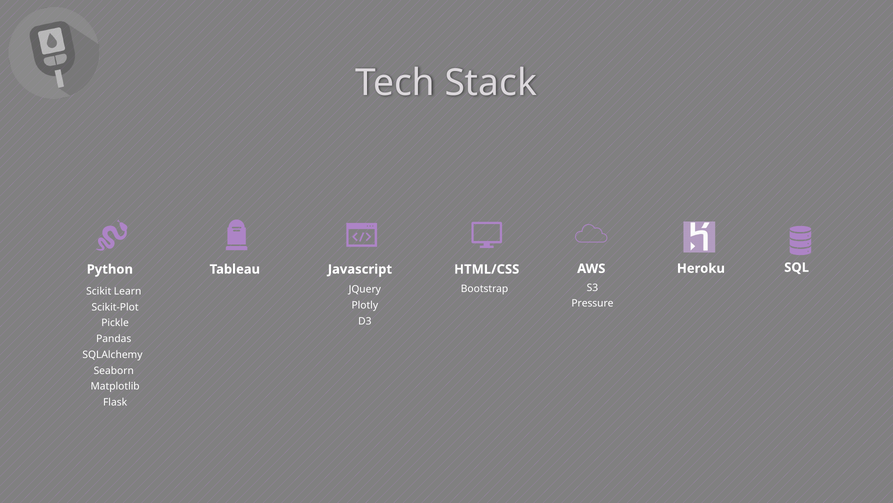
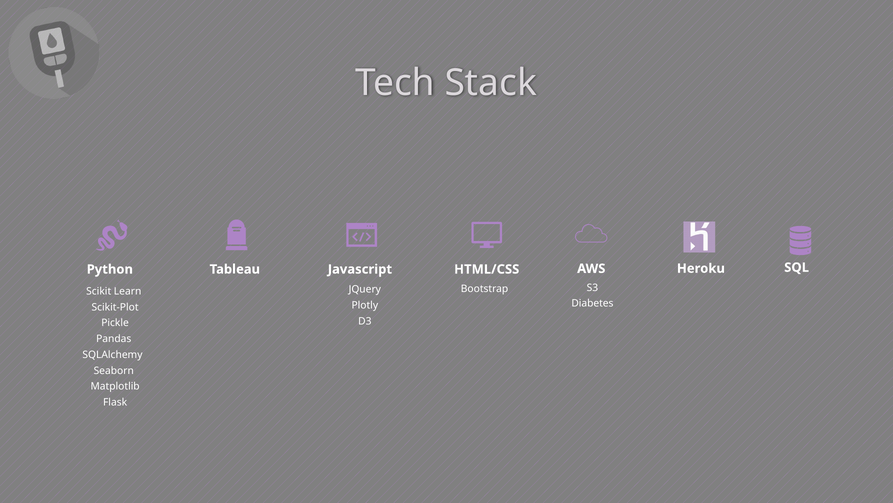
Pressure: Pressure -> Diabetes
